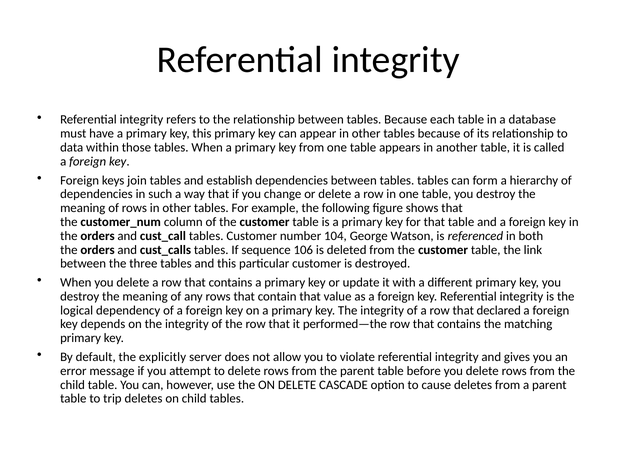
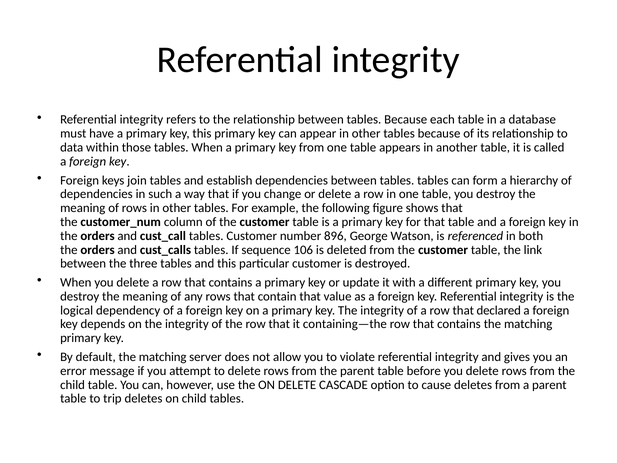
104: 104 -> 896
performed—the: performed—the -> containing—the
default the explicitly: explicitly -> matching
